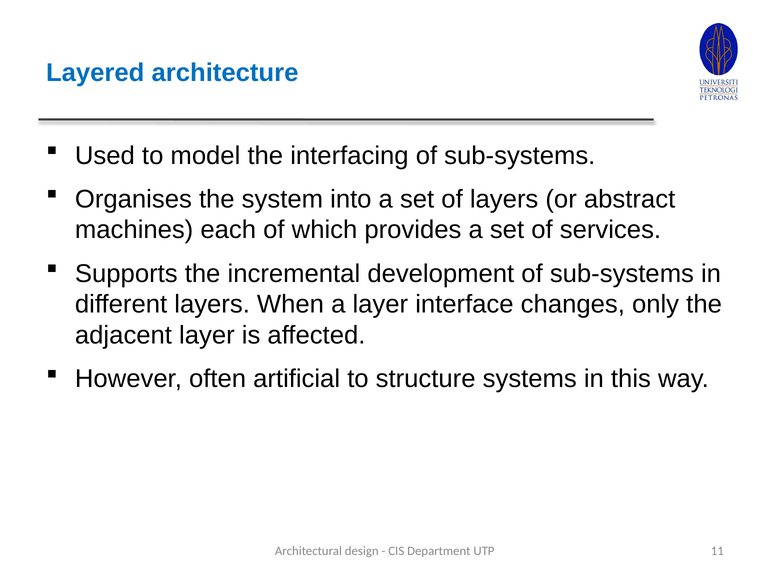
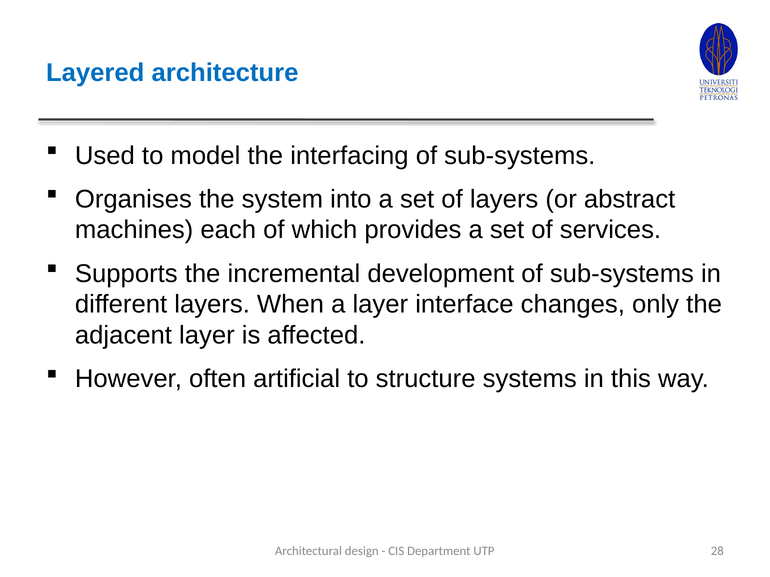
11: 11 -> 28
